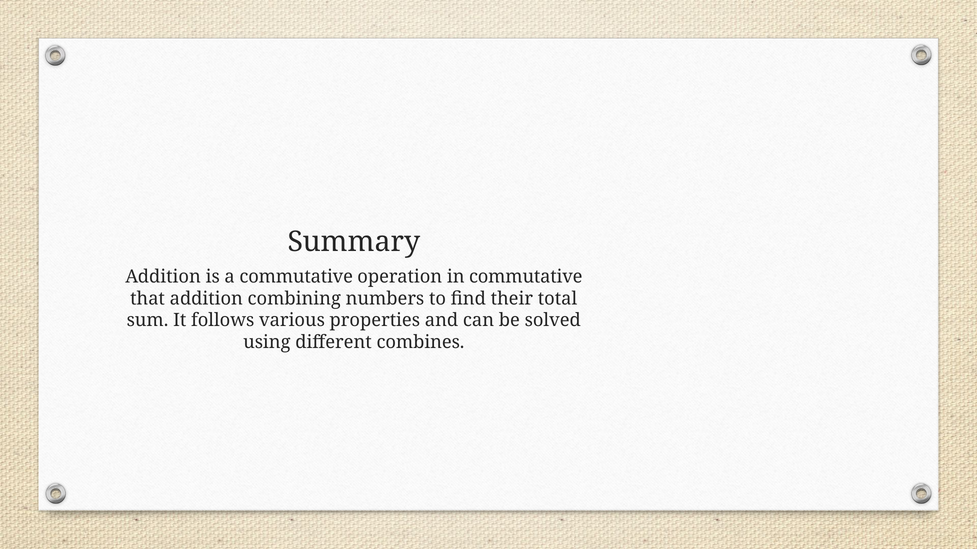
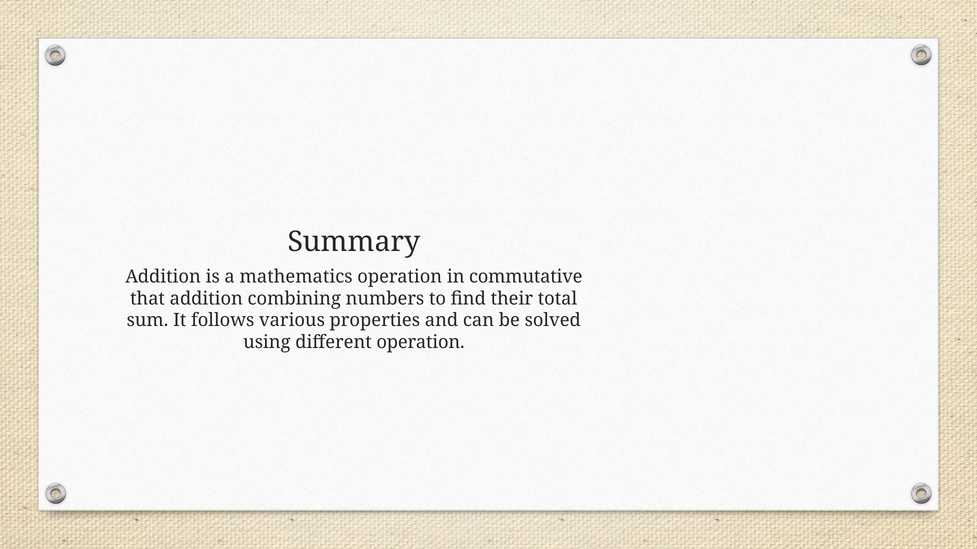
a commutative: commutative -> mathematics
different combines: combines -> operation
